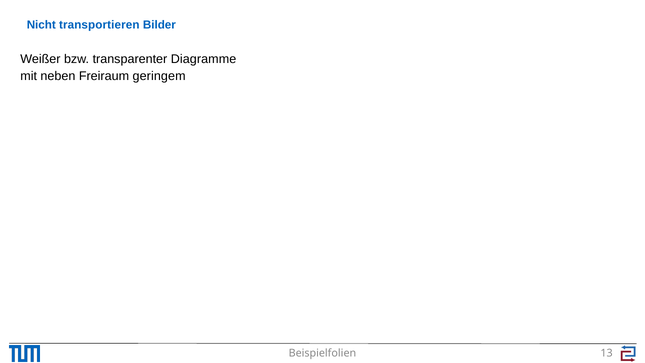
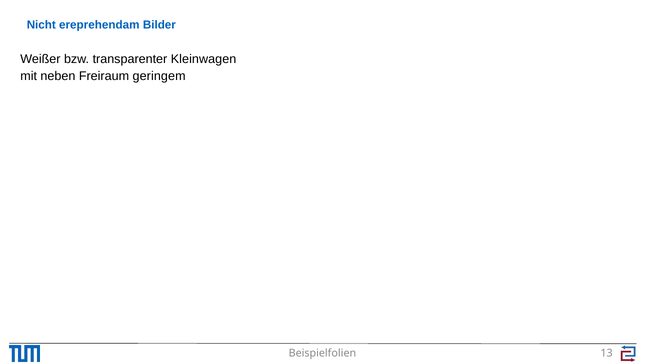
transportieren: transportieren -> ereprehendam
Diagramme: Diagramme -> Kleinwagen
